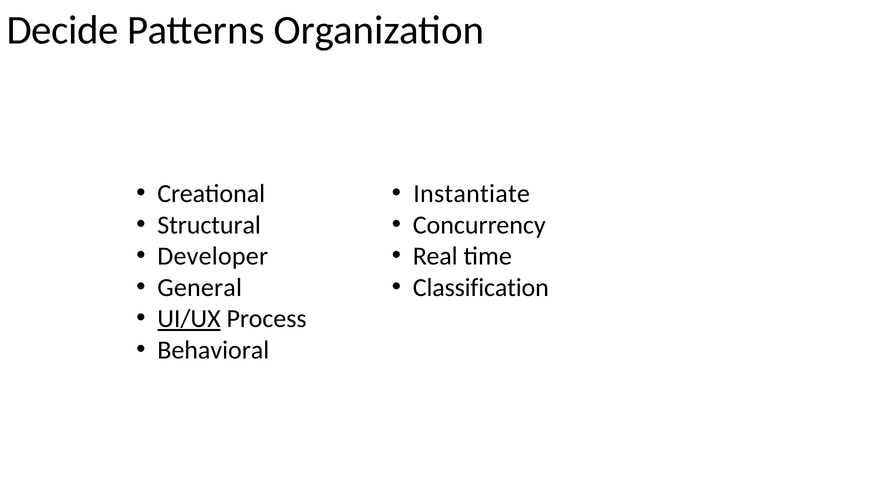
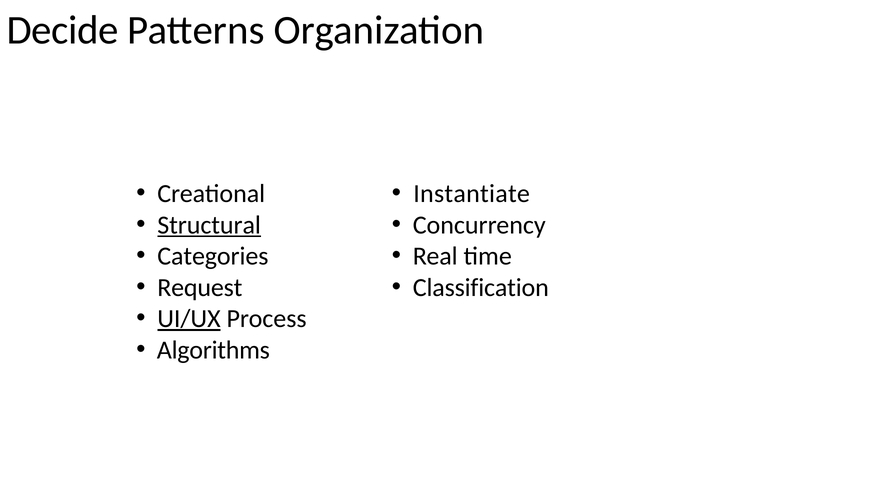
Structural underline: none -> present
Developer: Developer -> Categories
General: General -> Request
Behavioral: Behavioral -> Algorithms
